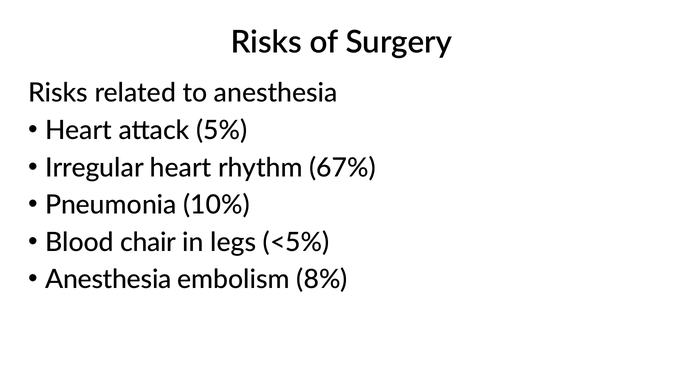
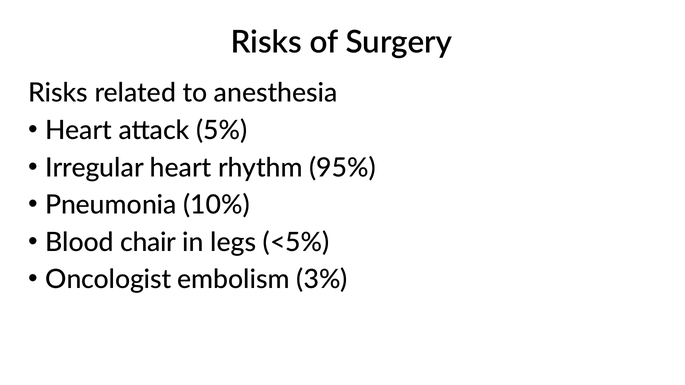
67%: 67% -> 95%
Anesthesia at (108, 280): Anesthesia -> Oncologist
8%: 8% -> 3%
